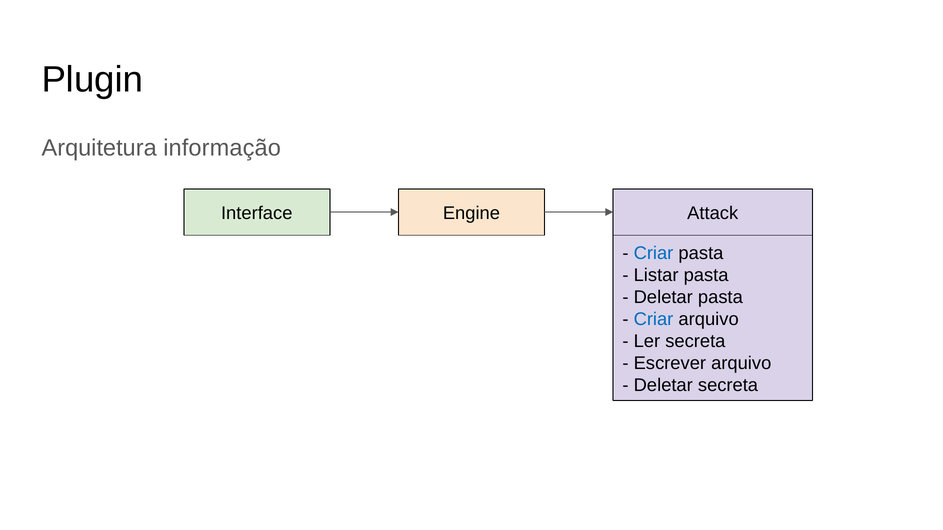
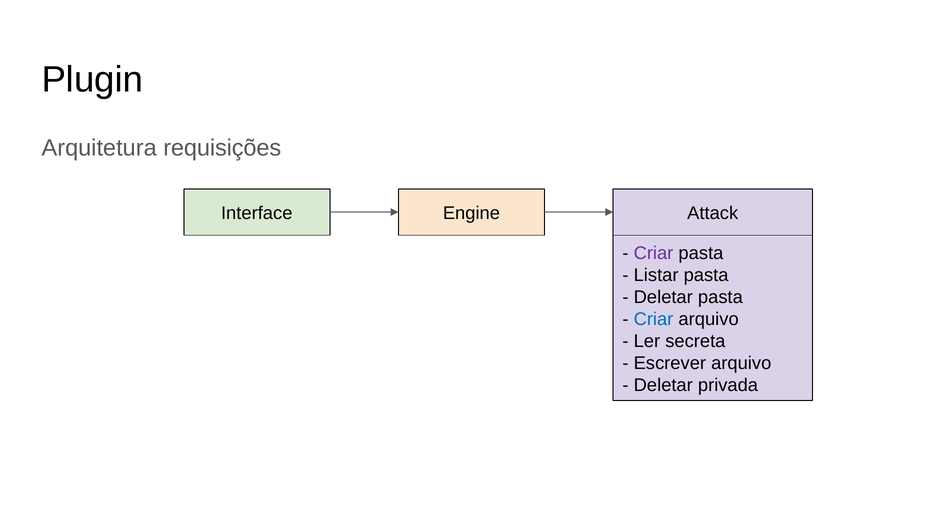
informação: informação -> requisições
Criar at (653, 253) colour: blue -> purple
Deletar secreta: secreta -> privada
